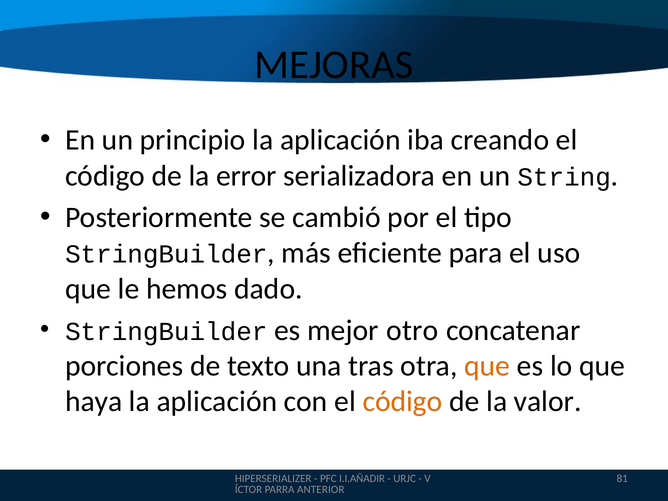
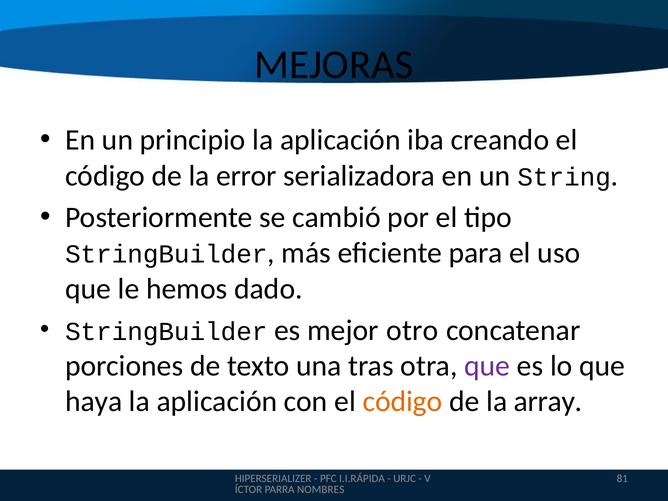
que at (487, 366) colour: orange -> purple
valor: valor -> array
I.I.AÑADIR: I.I.AÑADIR -> I.I.RÁPIDA
ANTERIOR: ANTERIOR -> NOMBRES
